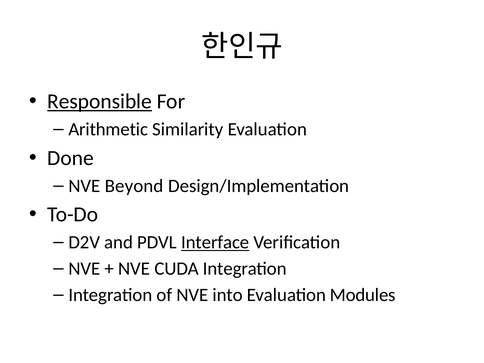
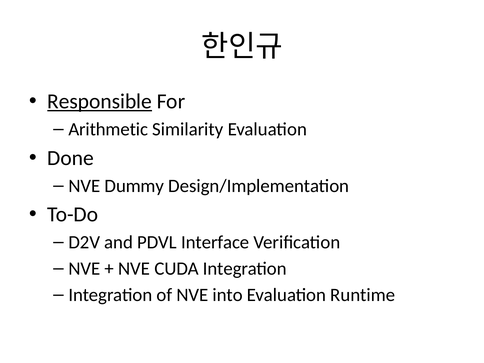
Beyond: Beyond -> Dummy
Interface underline: present -> none
Modules: Modules -> Runtime
